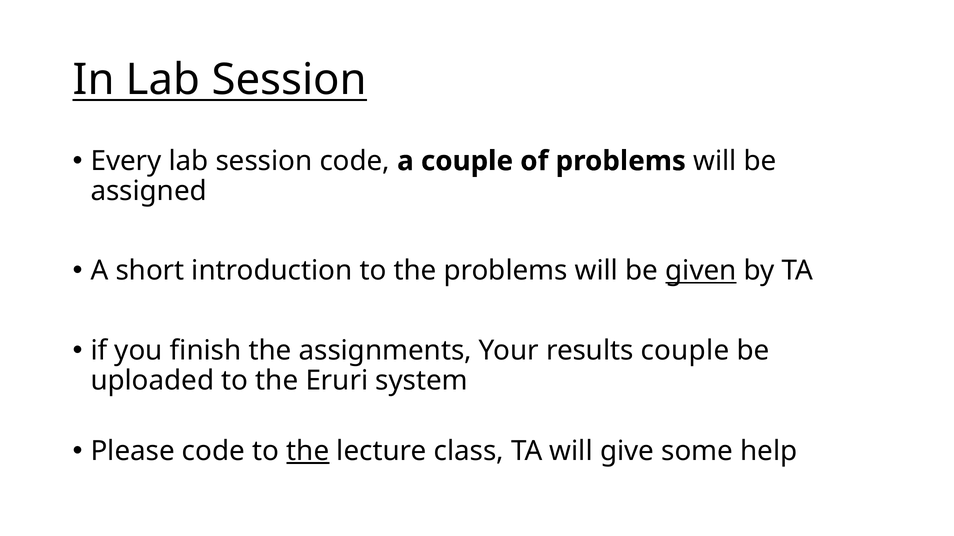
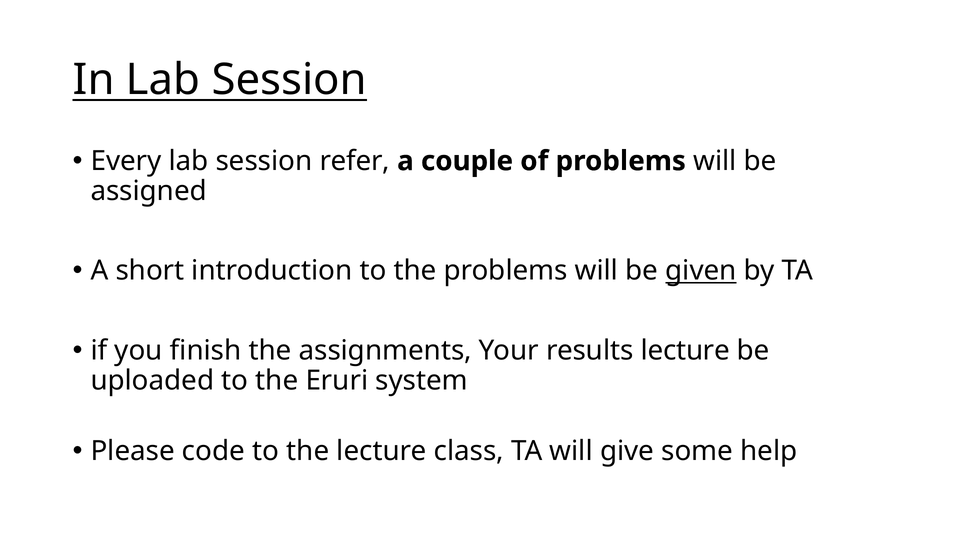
session code: code -> refer
results couple: couple -> lecture
the at (308, 452) underline: present -> none
